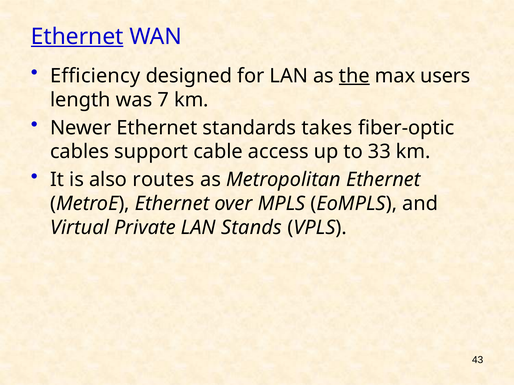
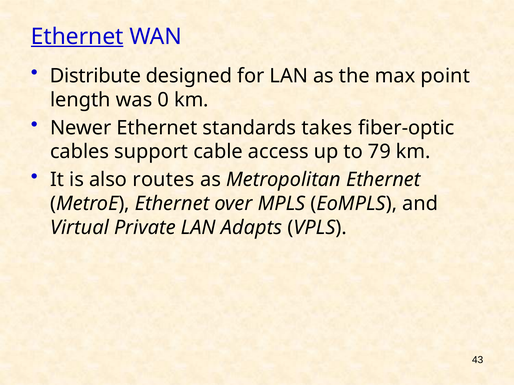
Efficiency: Efficiency -> Distribute
the underline: present -> none
users: users -> point
7: 7 -> 0
33: 33 -> 79
Stands: Stands -> Adapts
